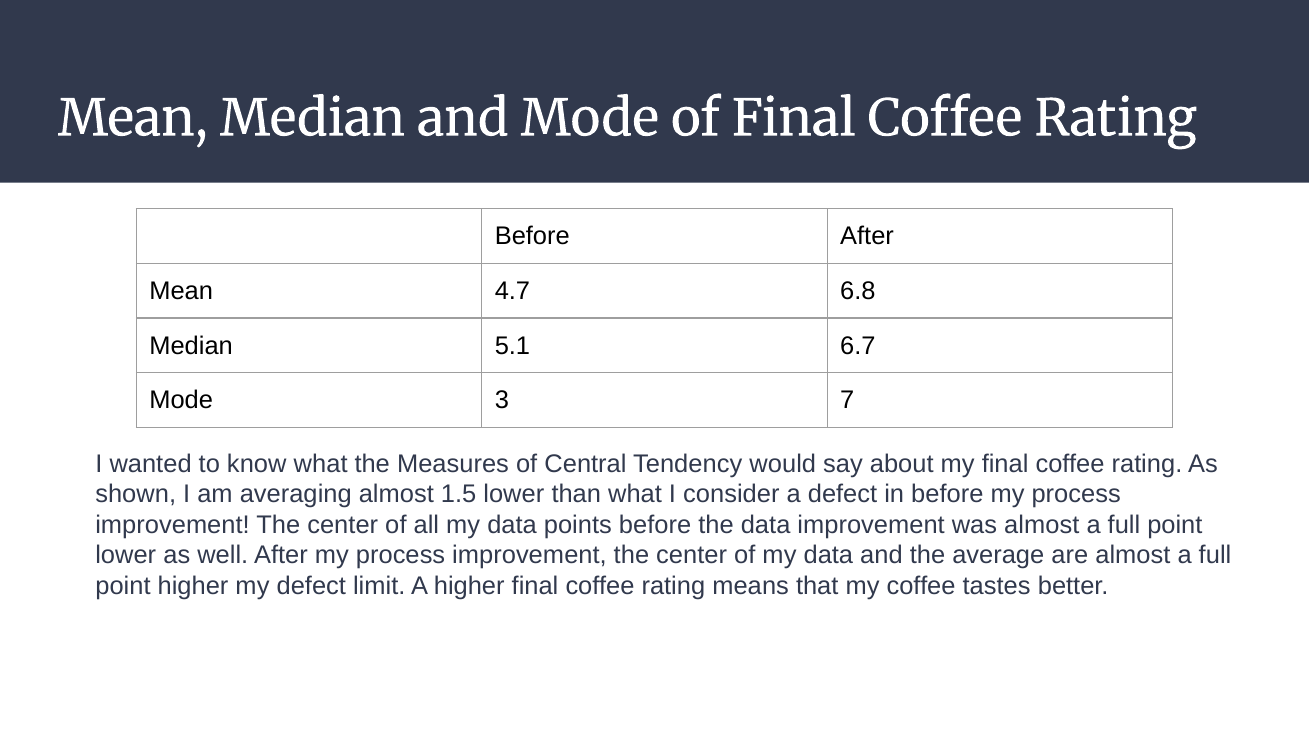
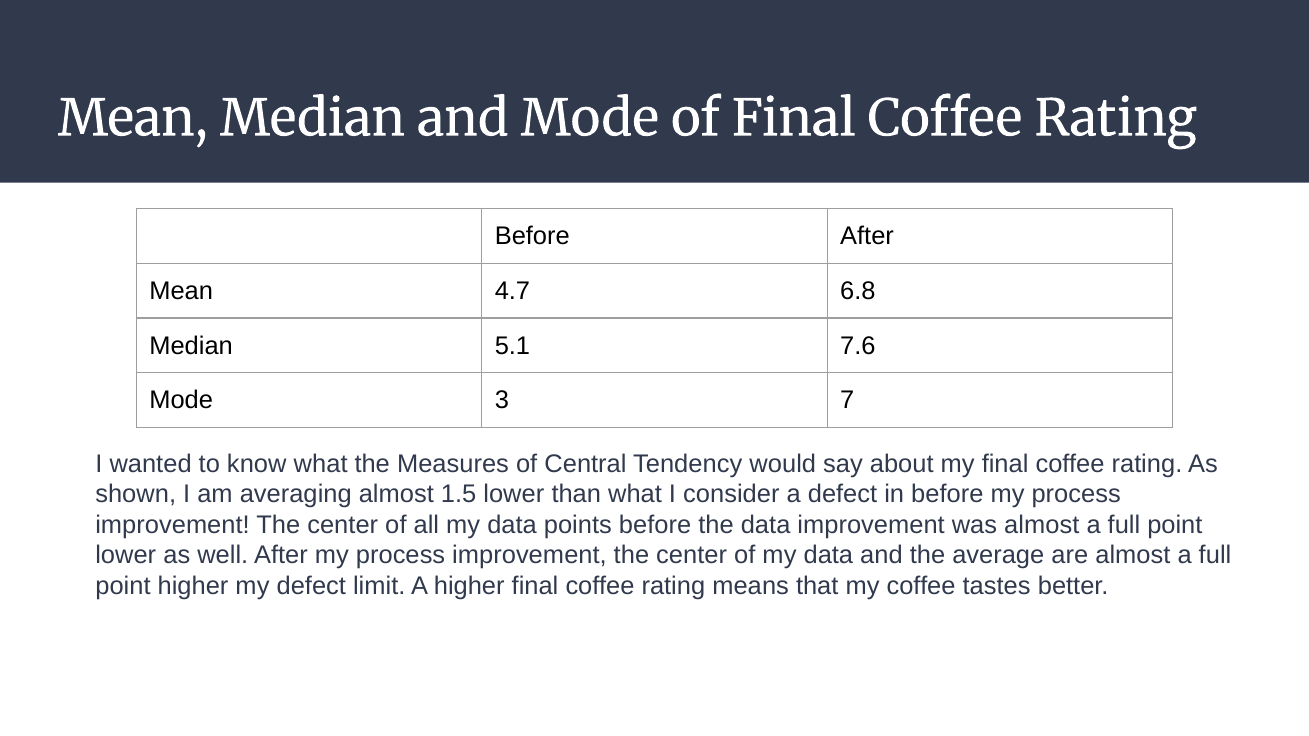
6.7: 6.7 -> 7.6
